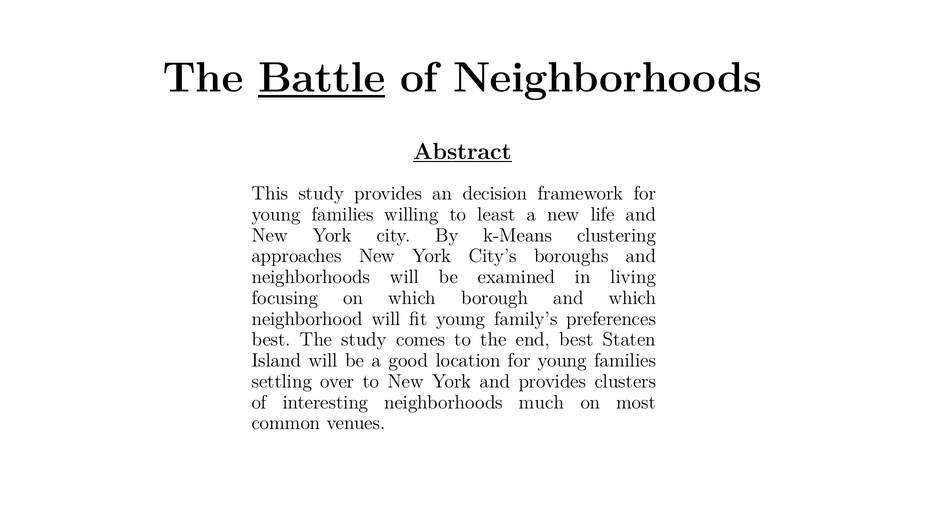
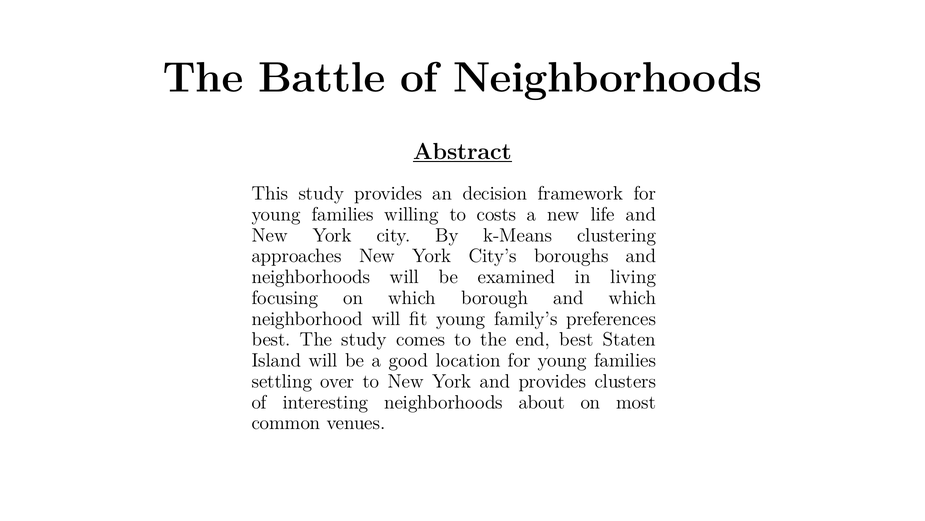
Battle underline: present -> none
least: least -> costs
much: much -> about
